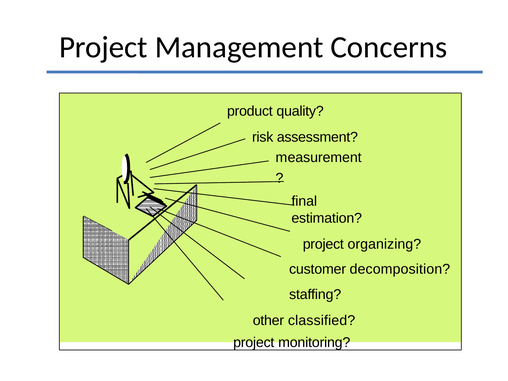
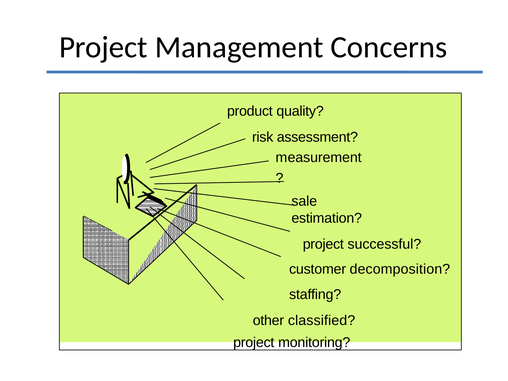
final: final -> sale
organizing: organizing -> successful
